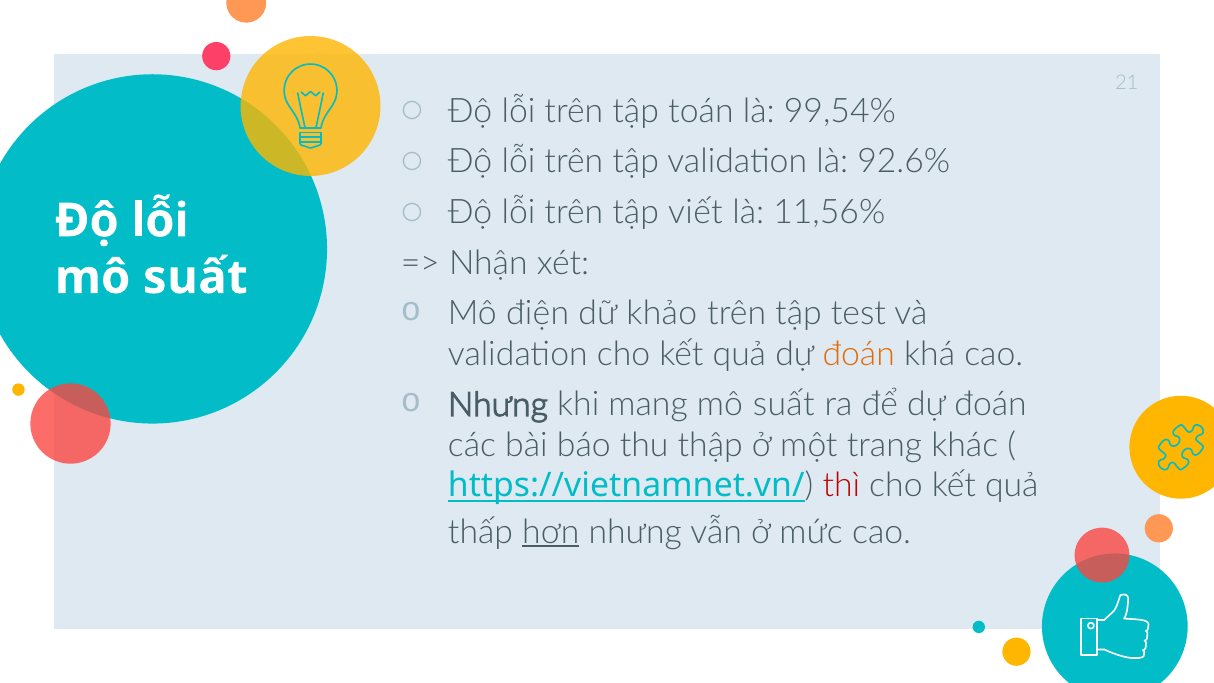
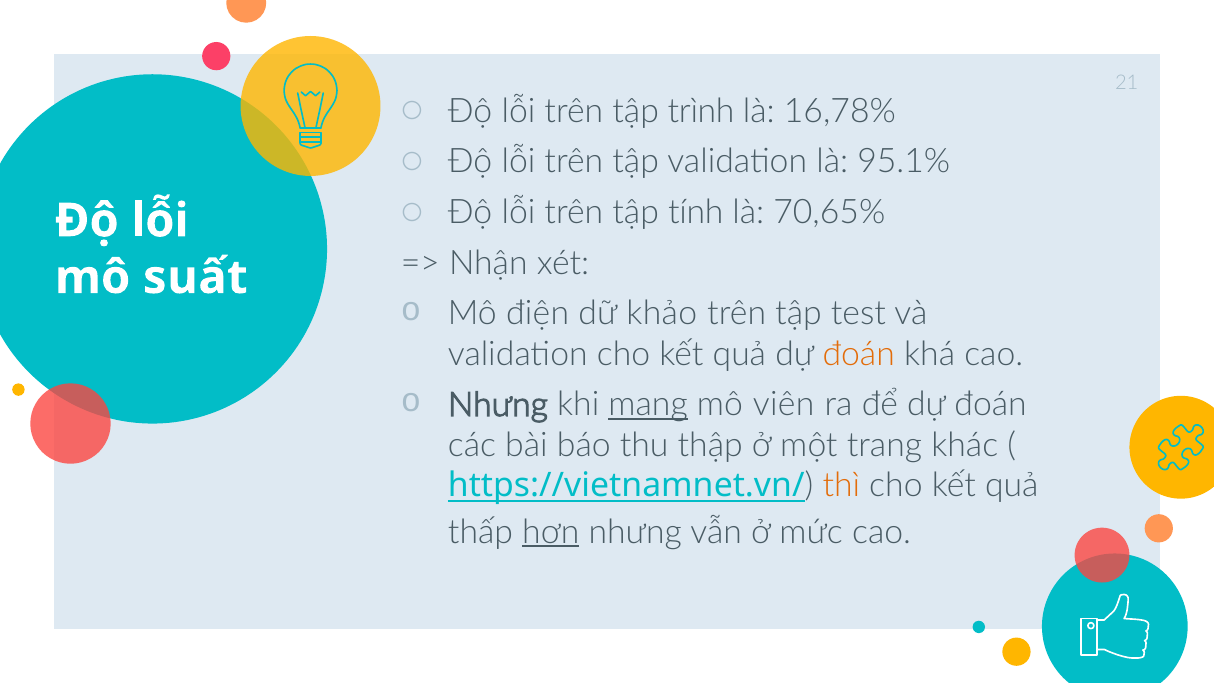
toán: toán -> trình
99,54%: 99,54% -> 16,78%
92.6%: 92.6% -> 95.1%
viết: viết -> tính
11,56%: 11,56% -> 70,65%
mang underline: none -> present
suất at (784, 405): suất -> viên
thì colour: red -> orange
